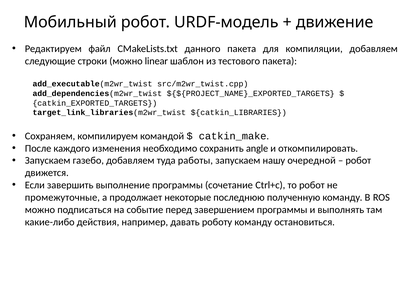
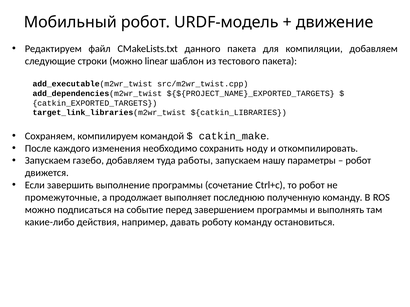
angle: angle -> ноду
очередной: очередной -> параметры
некоторые: некоторые -> выполняет
